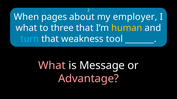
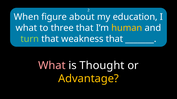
pages: pages -> figure
employer: employer -> education
turn colour: light blue -> light green
weakness tool: tool -> that
Message: Message -> Thought
Advantage colour: pink -> yellow
